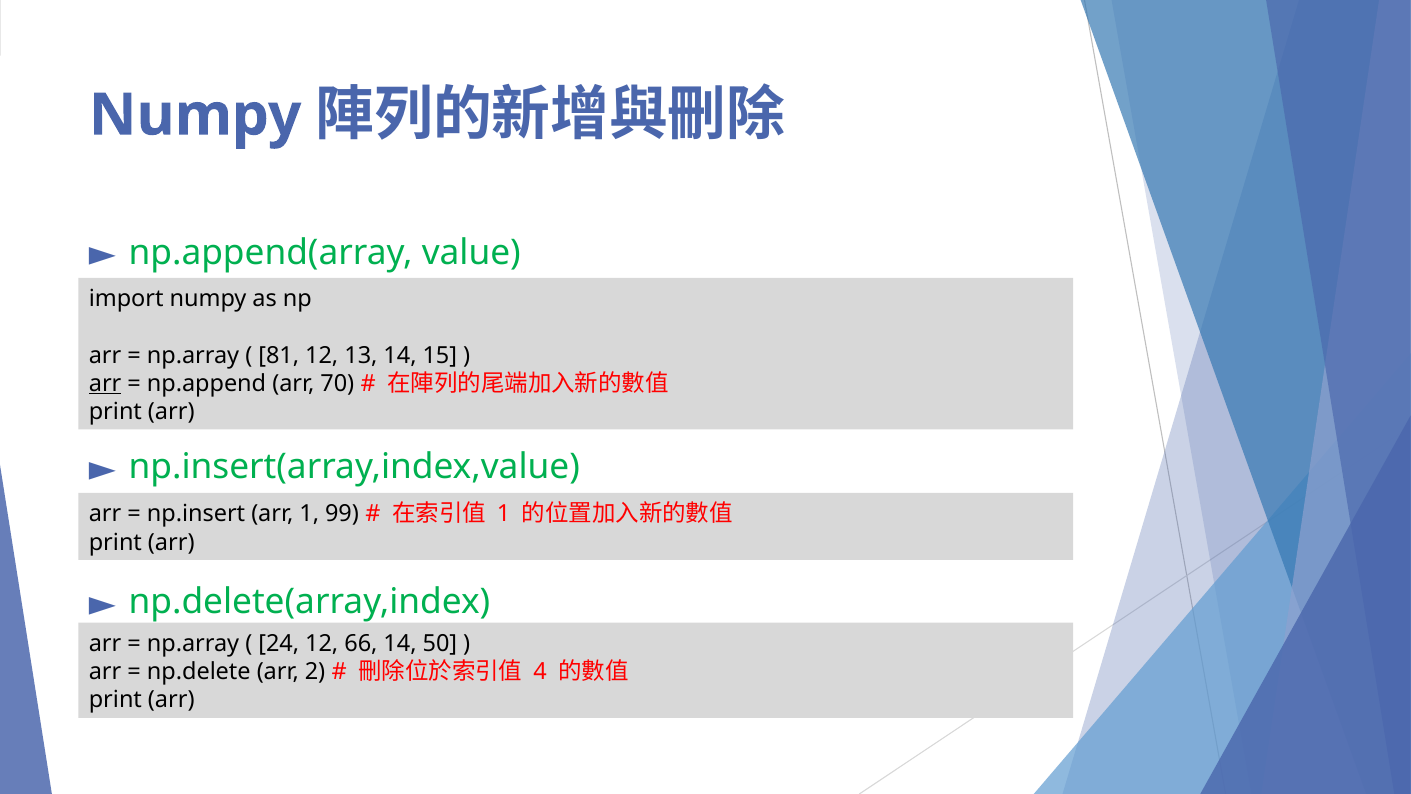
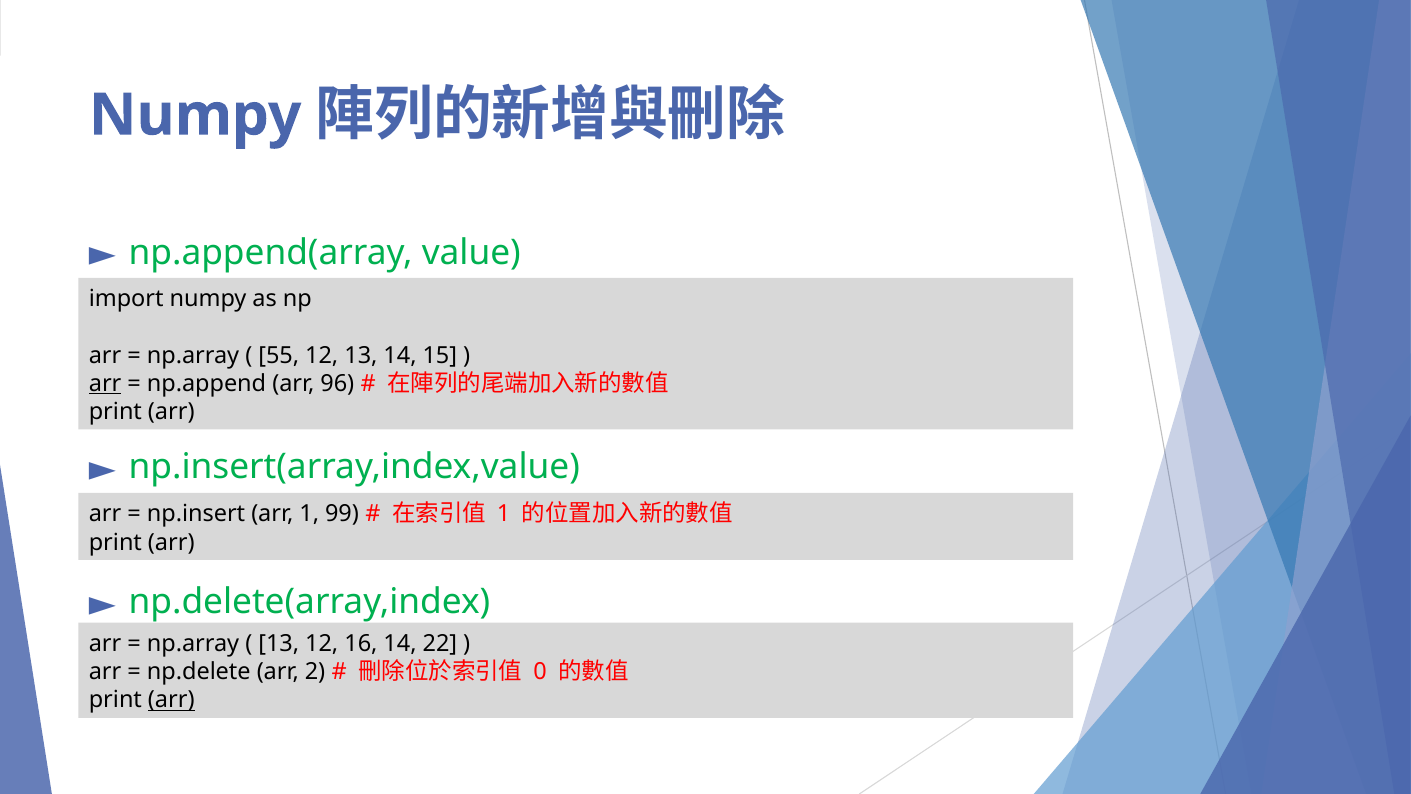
81: 81 -> 55
70: 70 -> 96
24 at (279, 643): 24 -> 13
66: 66 -> 16
50: 50 -> 22
4: 4 -> 0
arr at (171, 700) underline: none -> present
